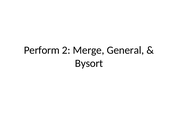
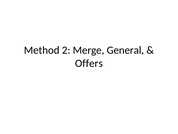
Perform: Perform -> Method
Bysort: Bysort -> Offers
